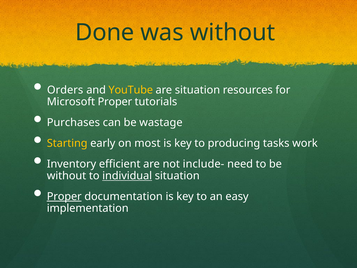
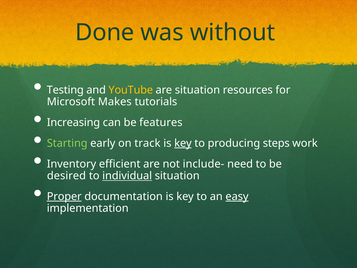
Orders: Orders -> Testing
Microsoft Proper: Proper -> Makes
Purchases: Purchases -> Increasing
wastage: wastage -> features
Starting colour: yellow -> light green
most: most -> track
key at (183, 143) underline: none -> present
tasks: tasks -> steps
without at (67, 176): without -> desired
easy underline: none -> present
